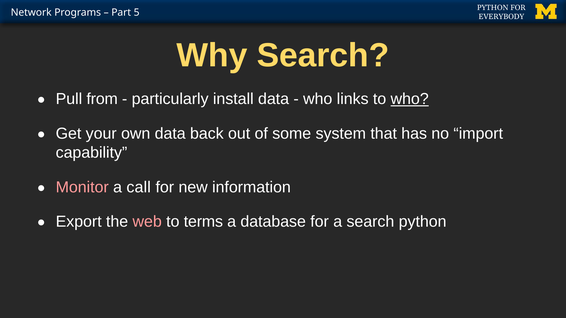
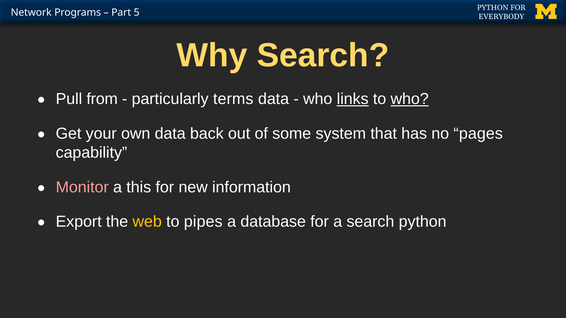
install: install -> terms
links underline: none -> present
import: import -> pages
call: call -> this
web colour: pink -> yellow
terms: terms -> pipes
